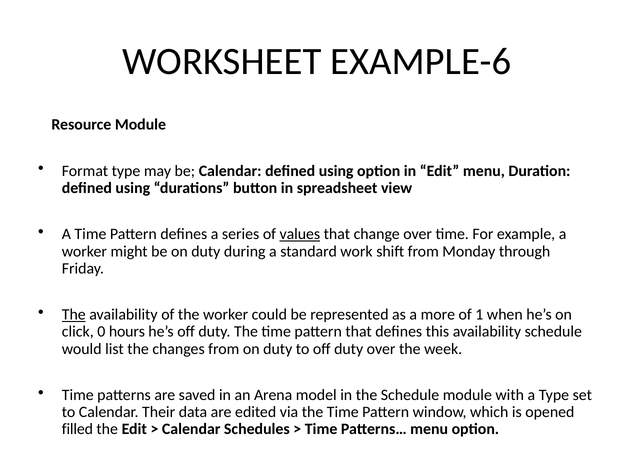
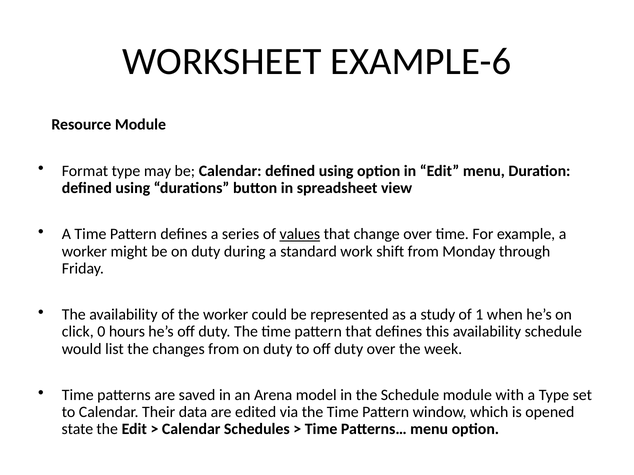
The at (74, 315) underline: present -> none
more: more -> study
filled: filled -> state
